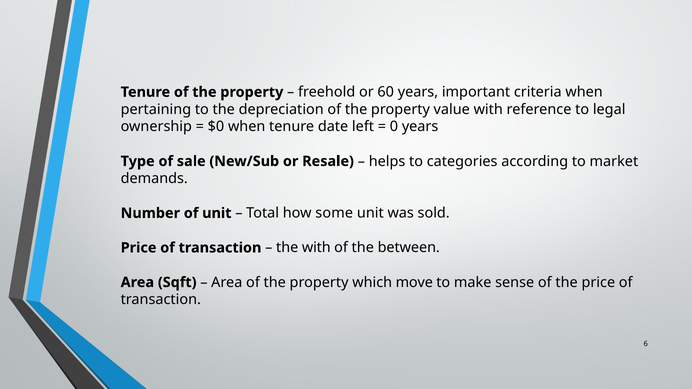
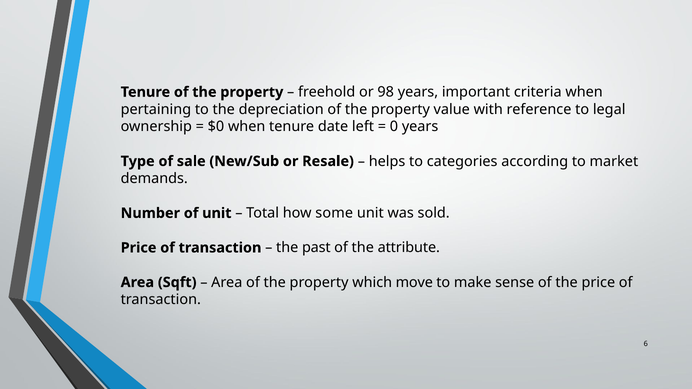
60: 60 -> 98
the with: with -> past
between: between -> attribute
